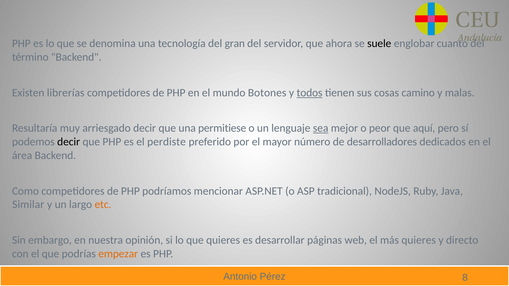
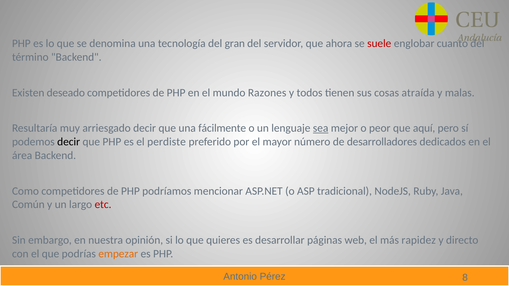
suele colour: black -> red
librerías: librerías -> deseado
Botones: Botones -> Razones
todos underline: present -> none
camino: camino -> atraída
permitiese: permitiese -> fácilmente
Similar: Similar -> Común
etc colour: orange -> red
más quieres: quieres -> rapidez
